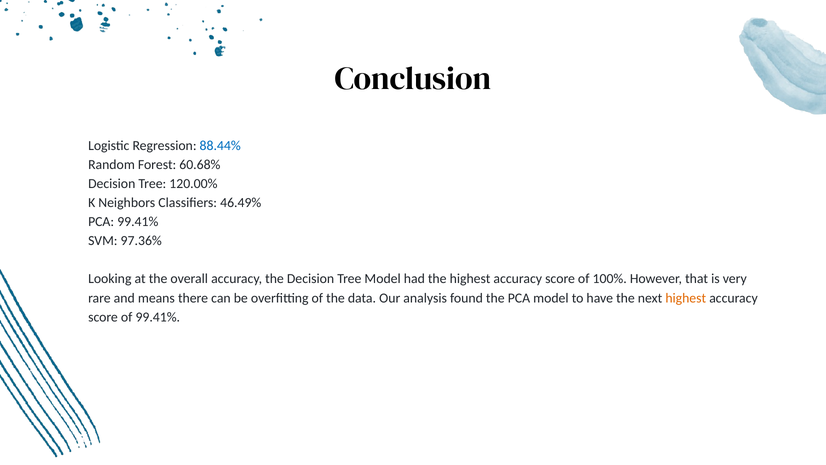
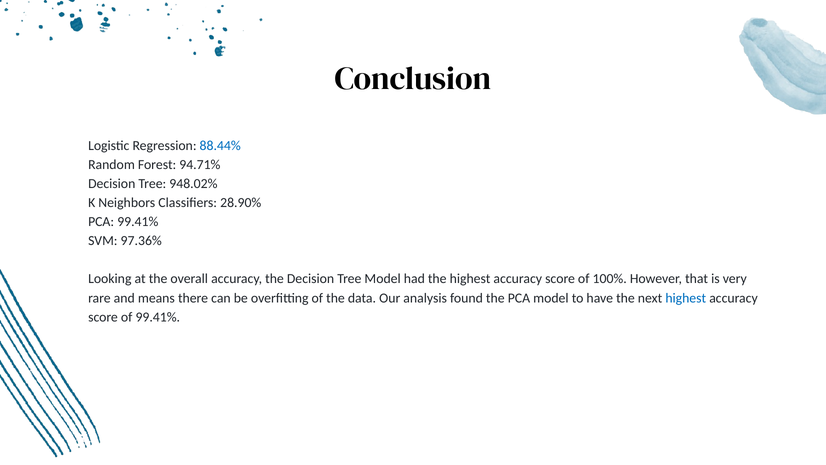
60.68%: 60.68% -> 94.71%
120.00%: 120.00% -> 948.02%
46.49%: 46.49% -> 28.90%
highest at (686, 298) colour: orange -> blue
